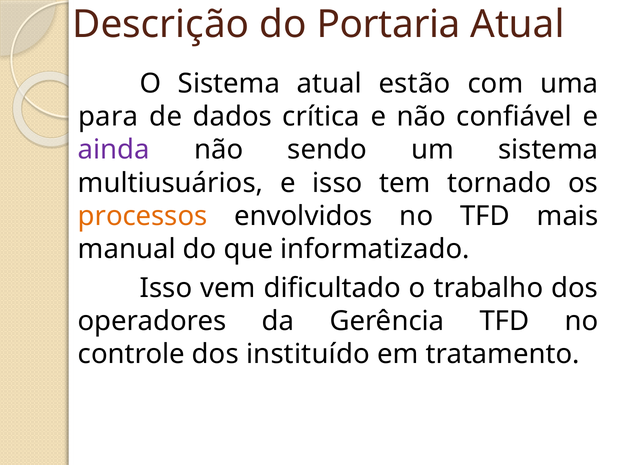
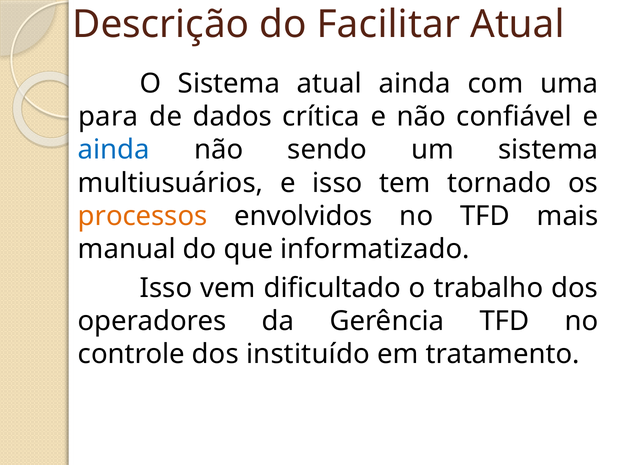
Portaria: Portaria -> Facilitar
atual estão: estão -> ainda
ainda at (114, 150) colour: purple -> blue
